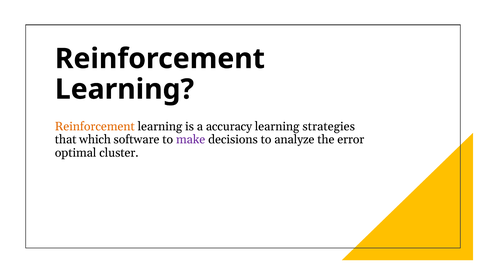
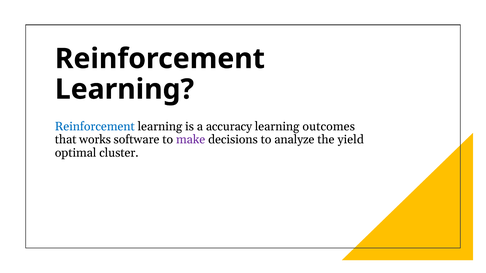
Reinforcement at (95, 127) colour: orange -> blue
strategies: strategies -> outcomes
which: which -> works
error: error -> yield
